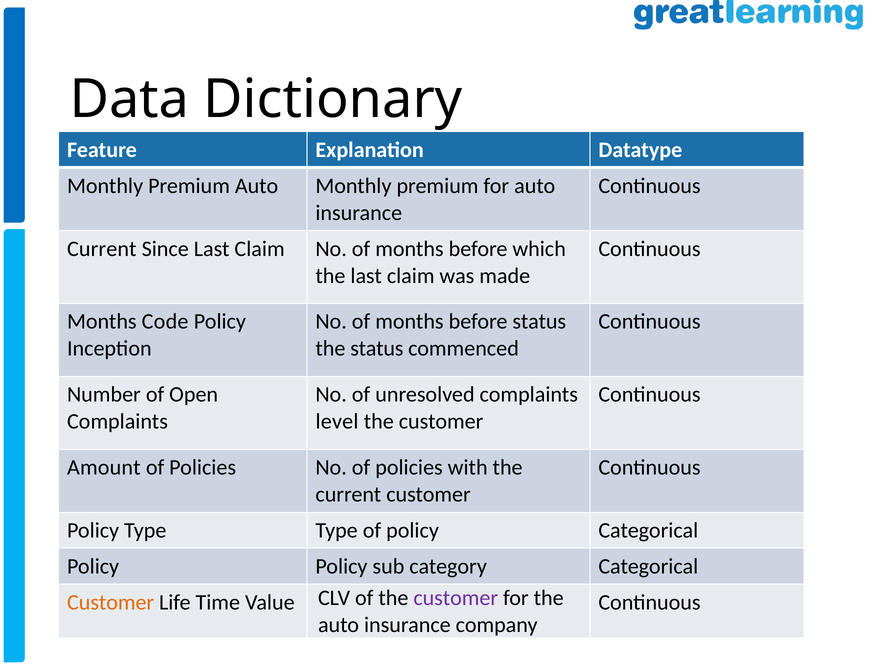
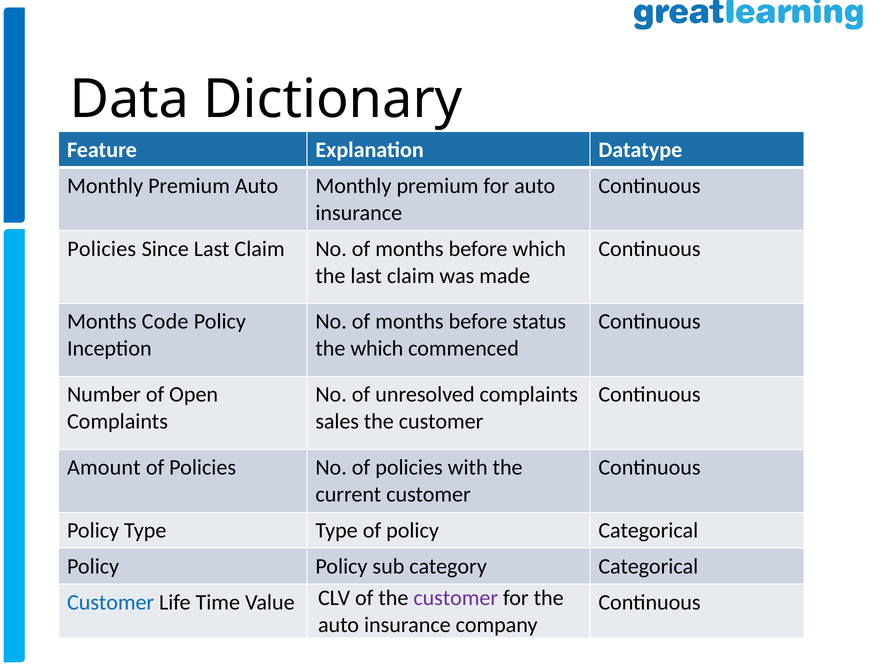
Current at (102, 249): Current -> Policies
the status: status -> which
level: level -> sales
Customer at (111, 602) colour: orange -> blue
